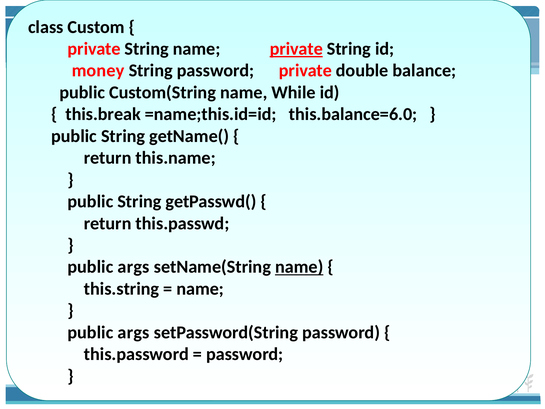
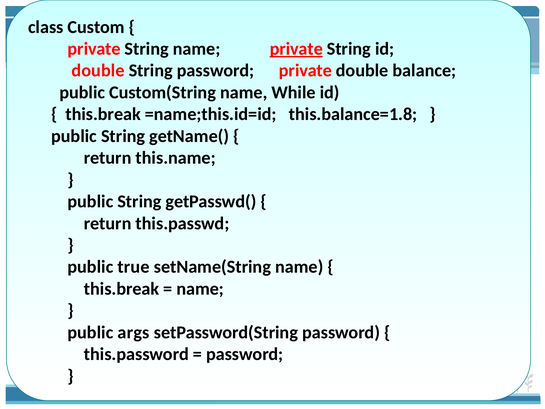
money at (98, 71): money -> double
this.balance=6.0: this.balance=6.0 -> this.balance=1.8
args at (133, 267): args -> true
name at (299, 267) underline: present -> none
this.string at (122, 289): this.string -> this.break
